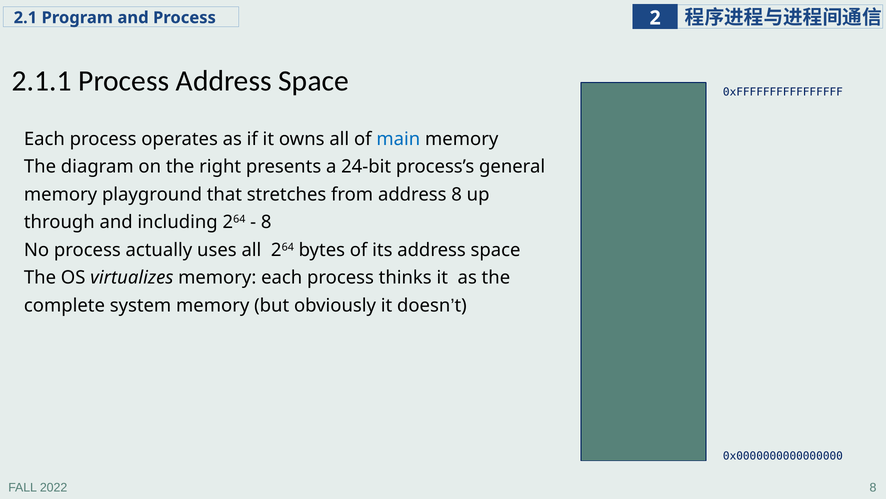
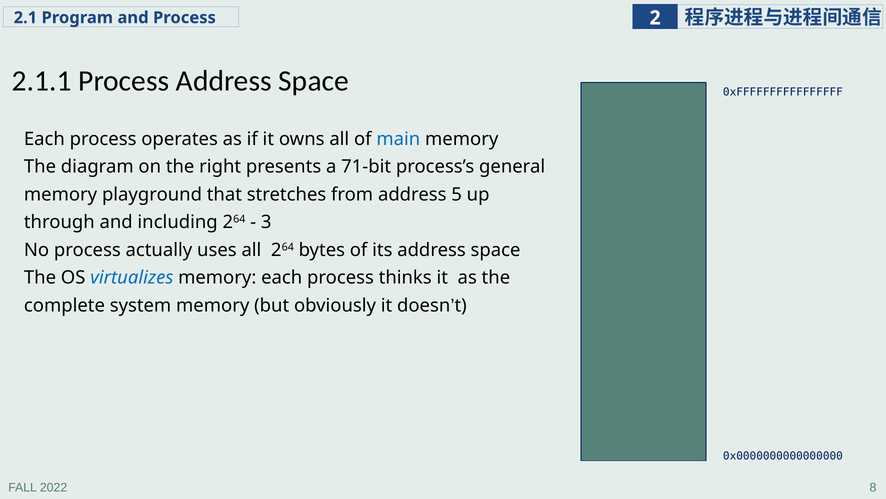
24-bit: 24-bit -> 71-bit
address 8: 8 -> 5
8 at (266, 222): 8 -> 3
virtualizes colour: black -> blue
